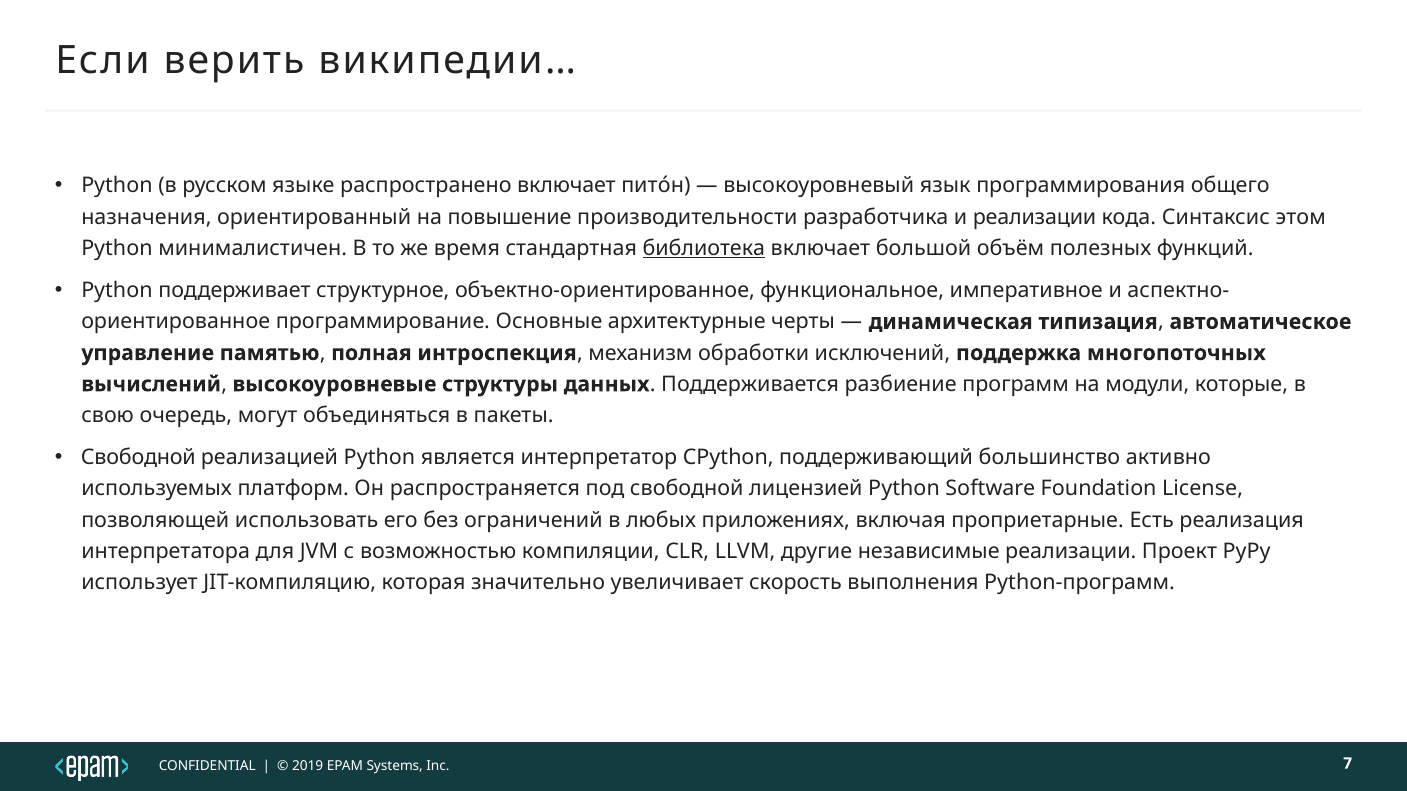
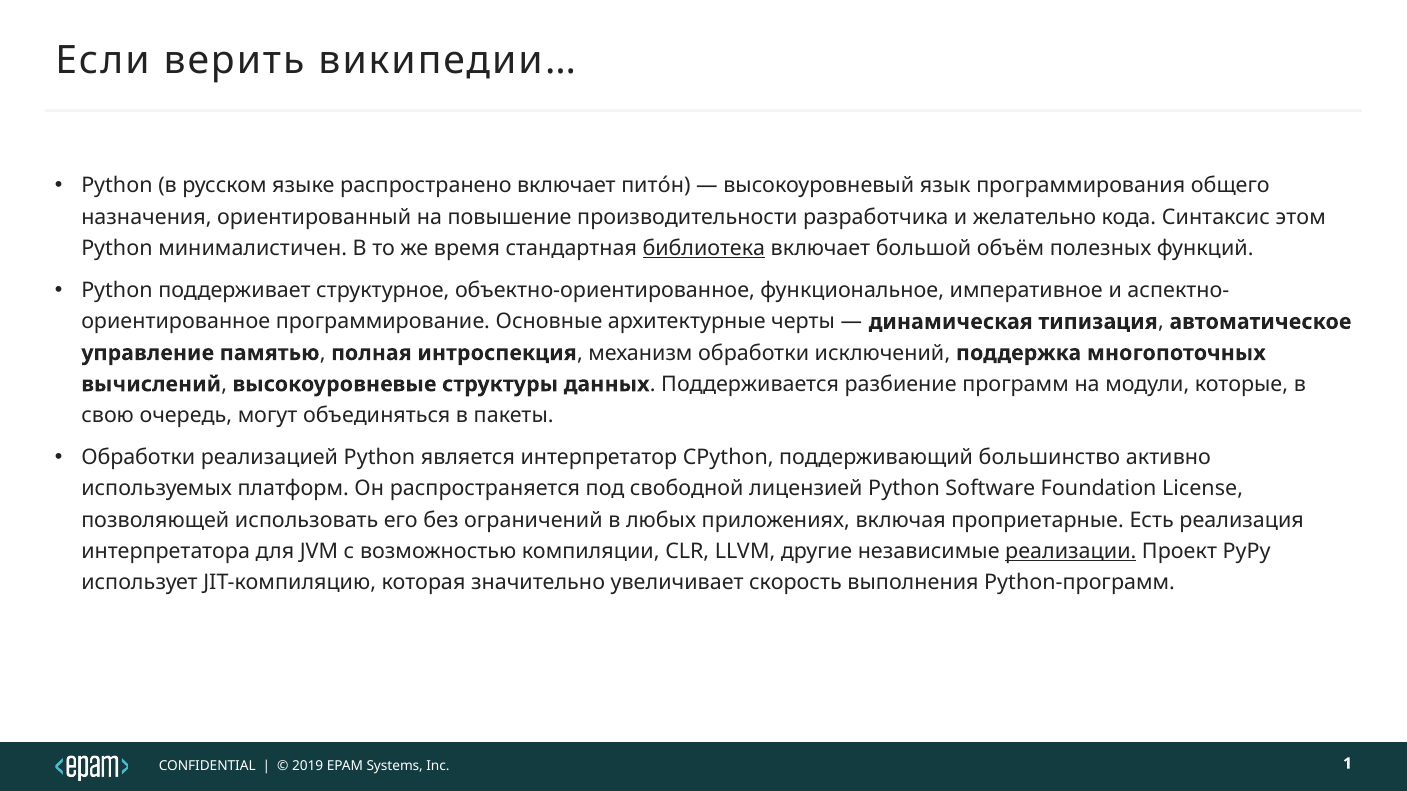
и реализации: реализации -> желательно
Свободной at (138, 458): Свободной -> Обработки
реализации at (1071, 552) underline: none -> present
7: 7 -> 1
